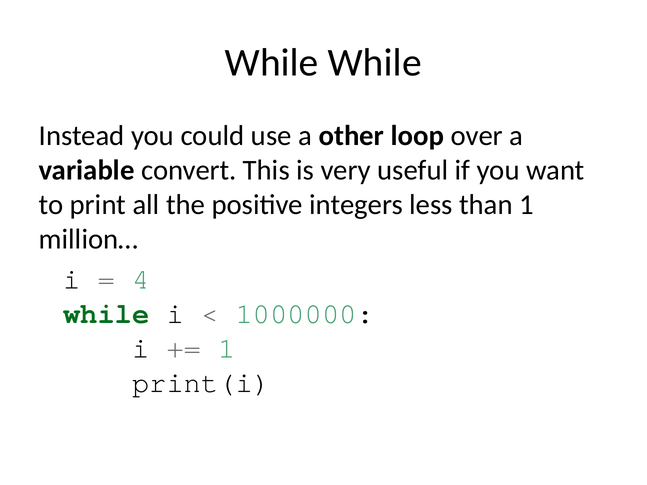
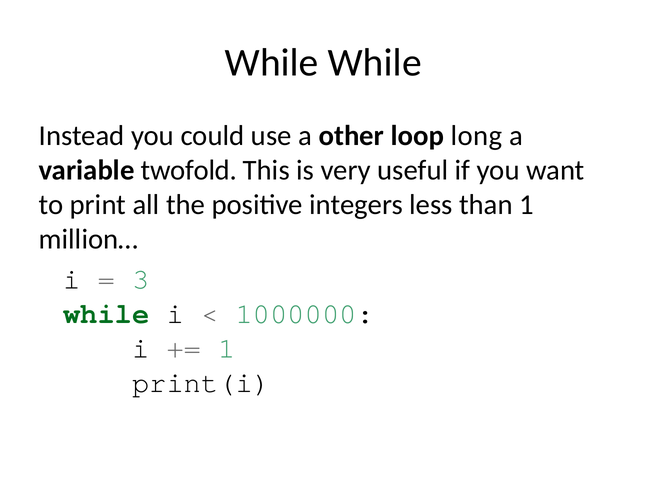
over: over -> long
convert: convert -> twofold
4: 4 -> 3
